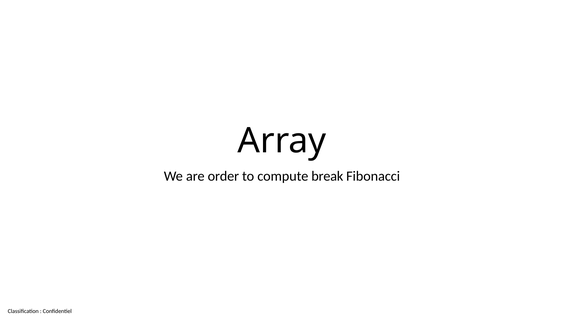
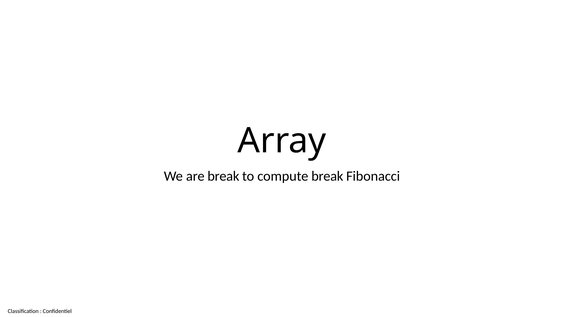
are order: order -> break
